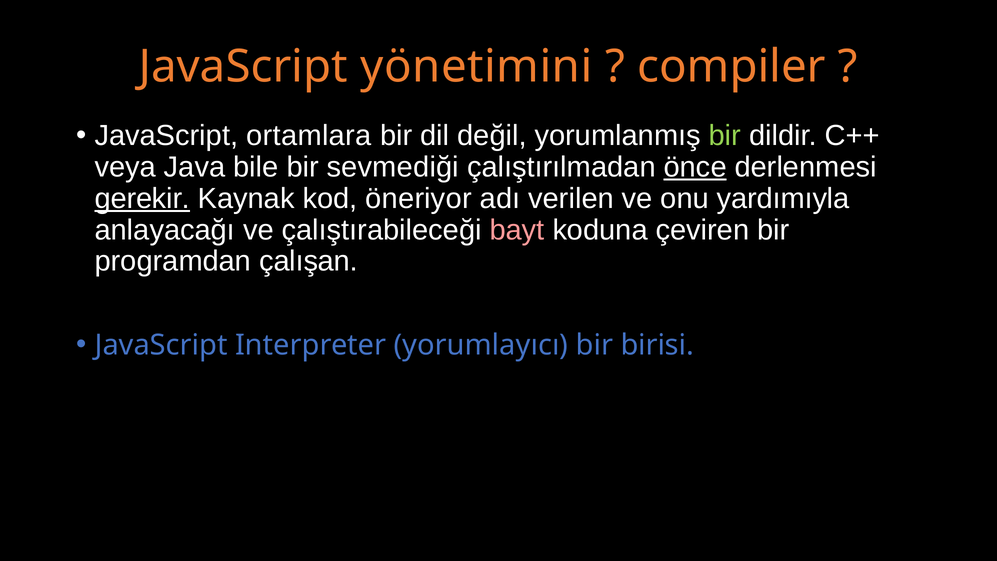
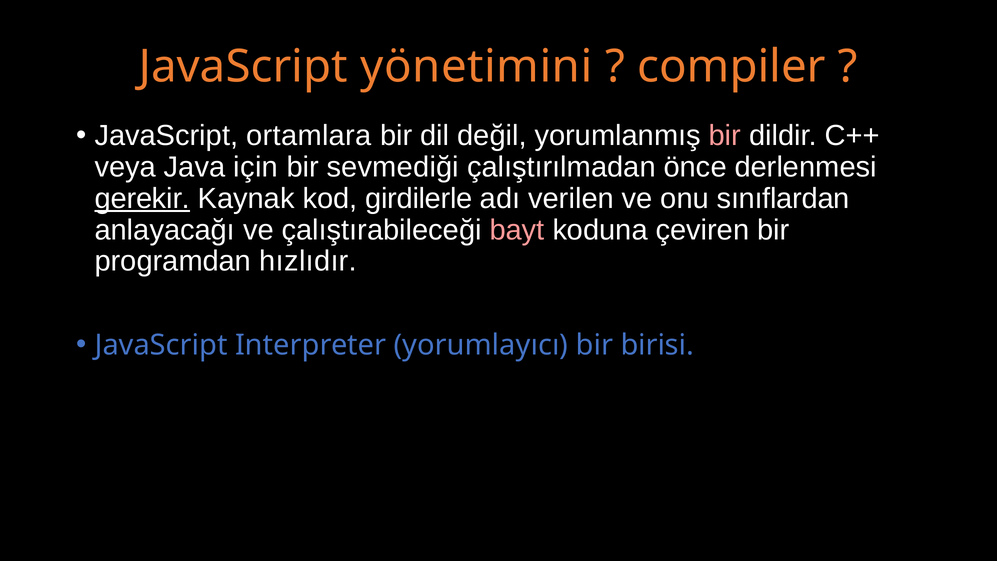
bir at (725, 136) colour: light green -> pink
bile: bile -> için
önce underline: present -> none
öneriyor: öneriyor -> girdilerle
yardımıyla: yardımıyla -> sınıflardan
çalışan: çalışan -> hızlıdır
